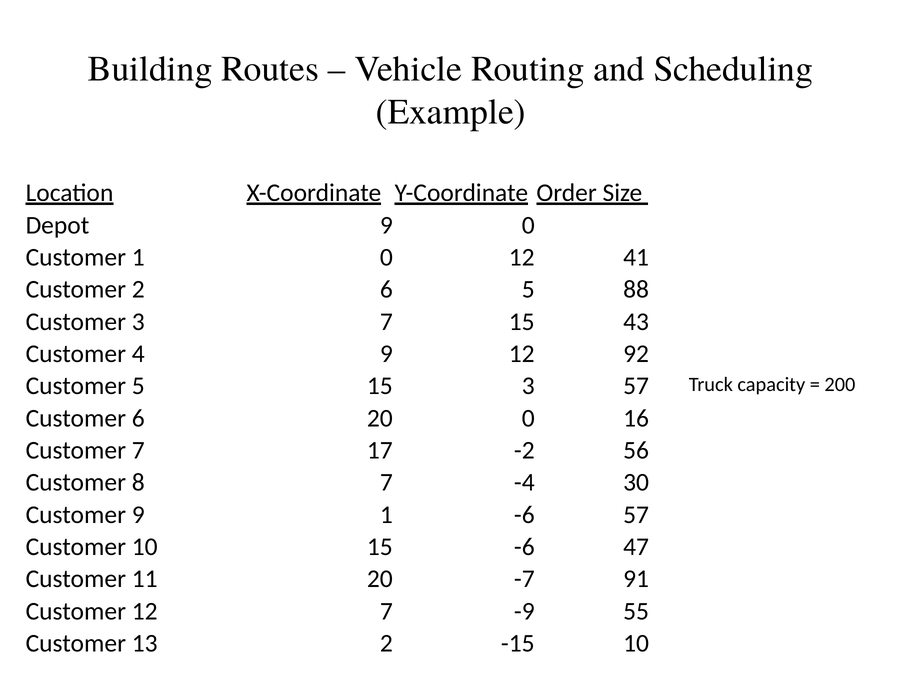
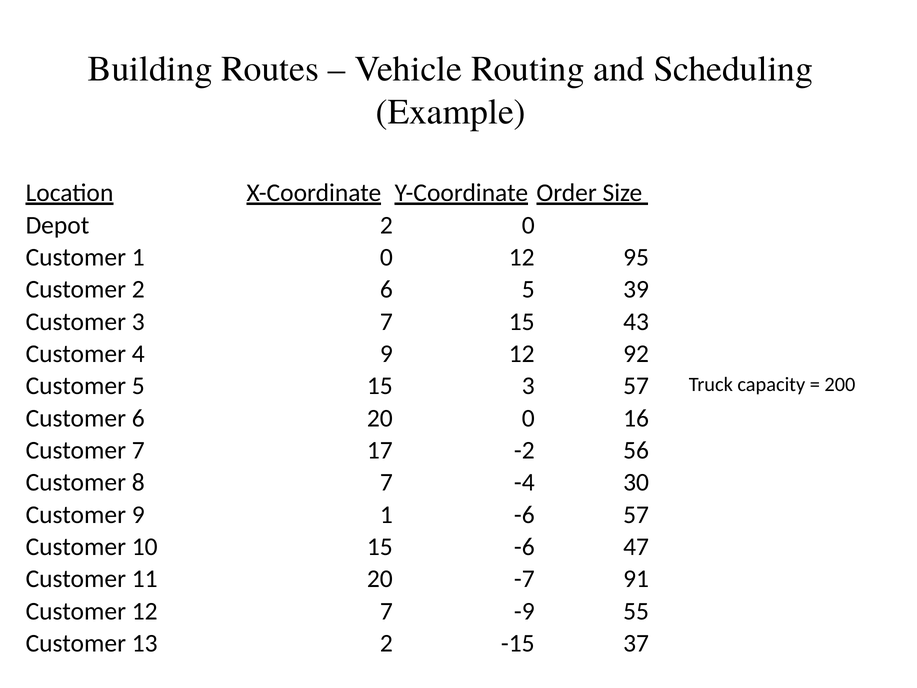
Depot 9: 9 -> 2
41: 41 -> 95
88: 88 -> 39
-15 10: 10 -> 37
